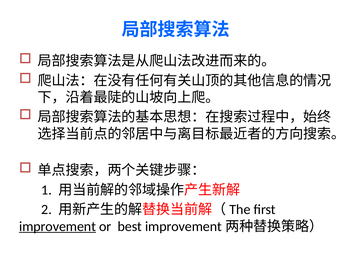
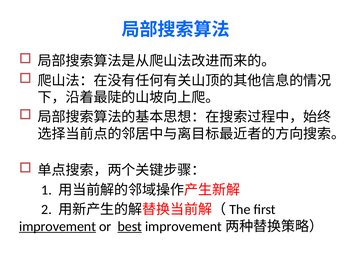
best underline: none -> present
